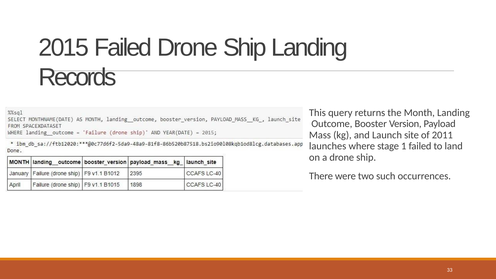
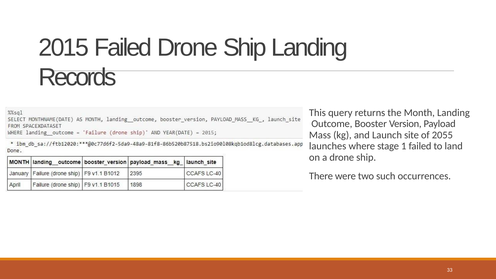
2011: 2011 -> 2055
